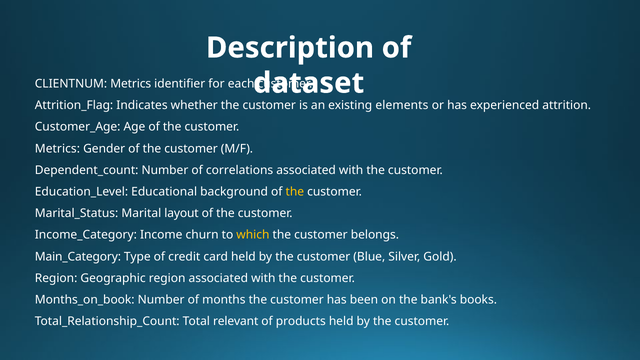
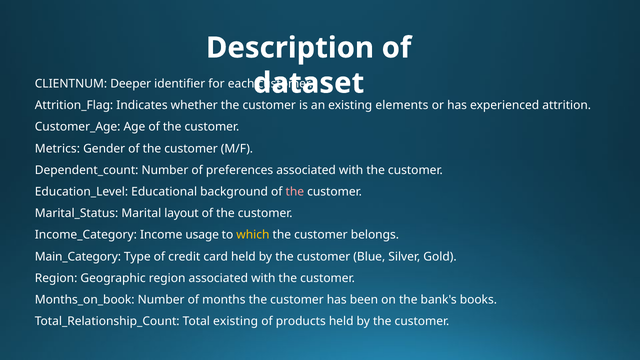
CLIENTNUM Metrics: Metrics -> Deeper
correlations: correlations -> preferences
the at (295, 192) colour: yellow -> pink
churn: churn -> usage
Total relevant: relevant -> existing
